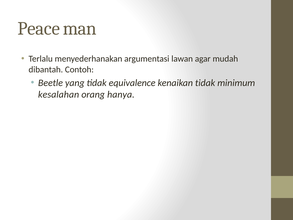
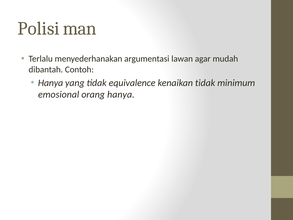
Peace: Peace -> Polisi
Beetle at (50, 83): Beetle -> Hanya
kesalahan: kesalahan -> emosional
